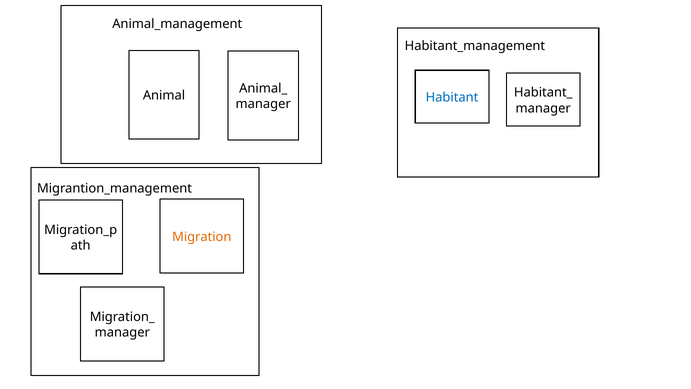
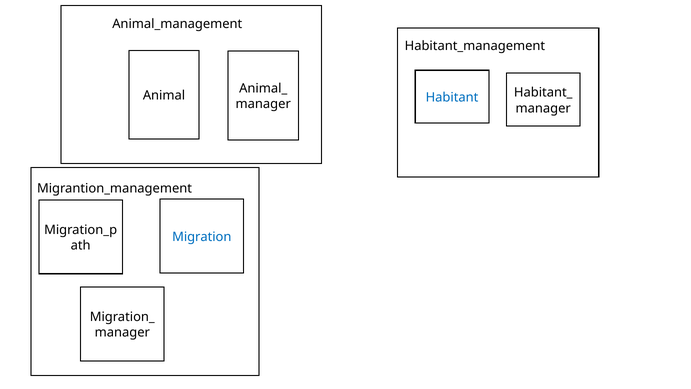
Migration colour: orange -> blue
